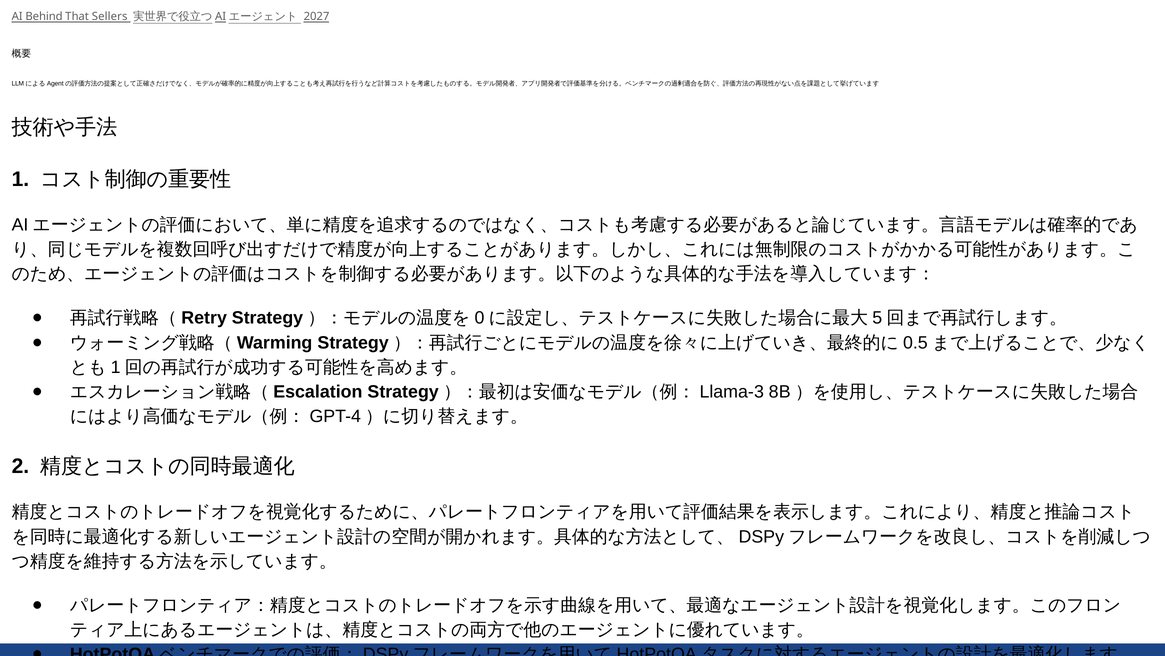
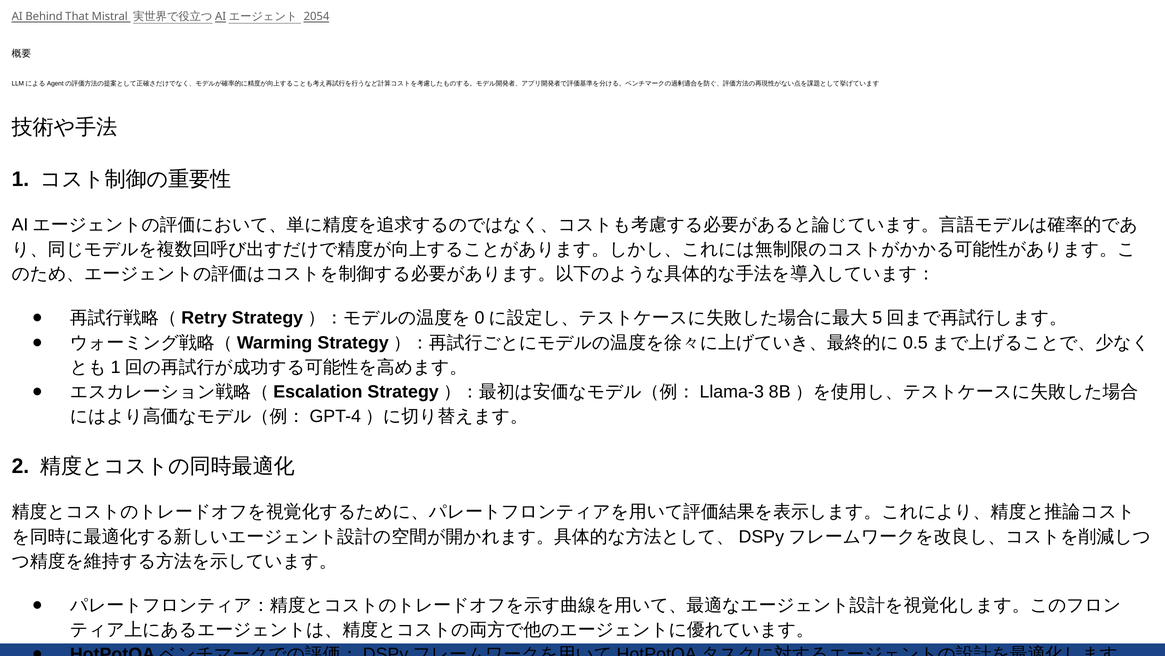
Sellers: Sellers -> Mistral
2027: 2027 -> 2054
